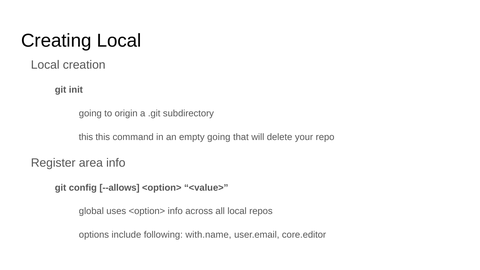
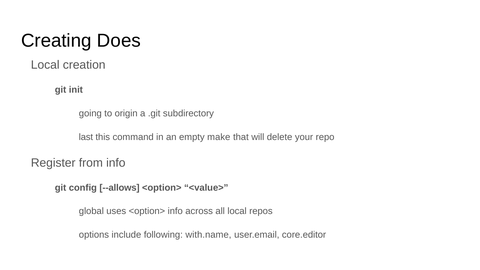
Creating Local: Local -> Does
this at (86, 137): this -> last
empty going: going -> make
area: area -> from
